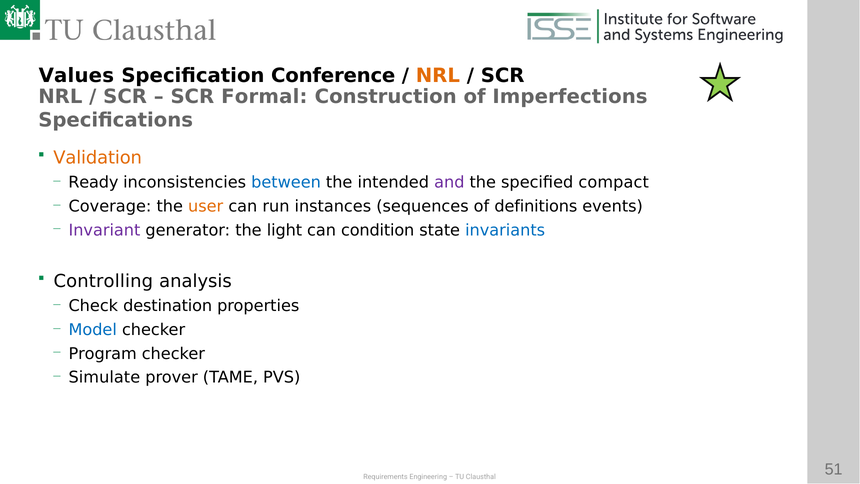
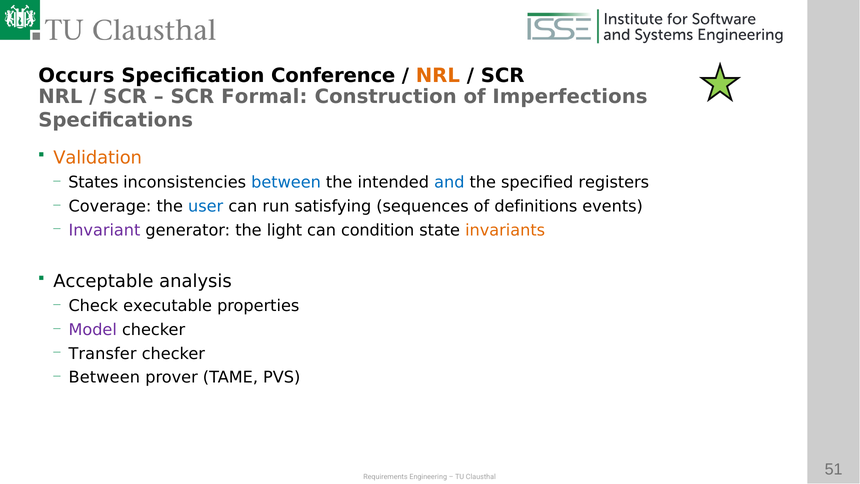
Values: Values -> Occurs
Ready: Ready -> States
and colour: purple -> blue
compact: compact -> registers
user colour: orange -> blue
instances: instances -> satisfying
invariants colour: blue -> orange
Controlling: Controlling -> Acceptable
destination: destination -> executable
Model colour: blue -> purple
Program: Program -> Transfer
Simulate at (104, 377): Simulate -> Between
